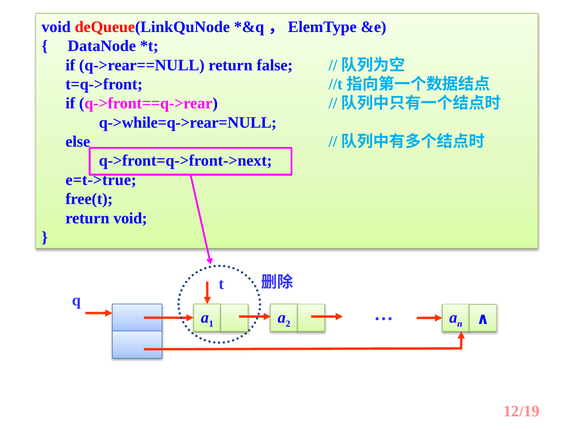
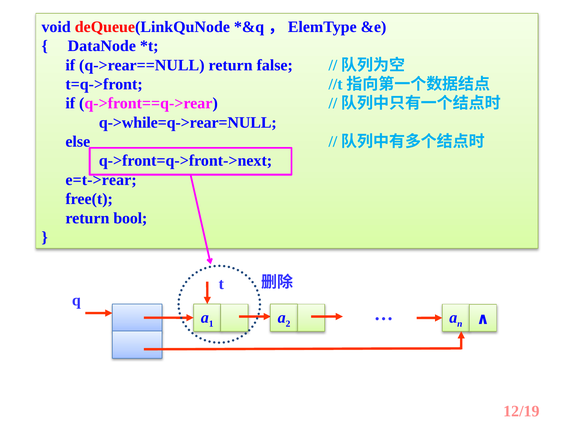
e=t->true: e=t->true -> e=t->rear
return void: void -> bool
